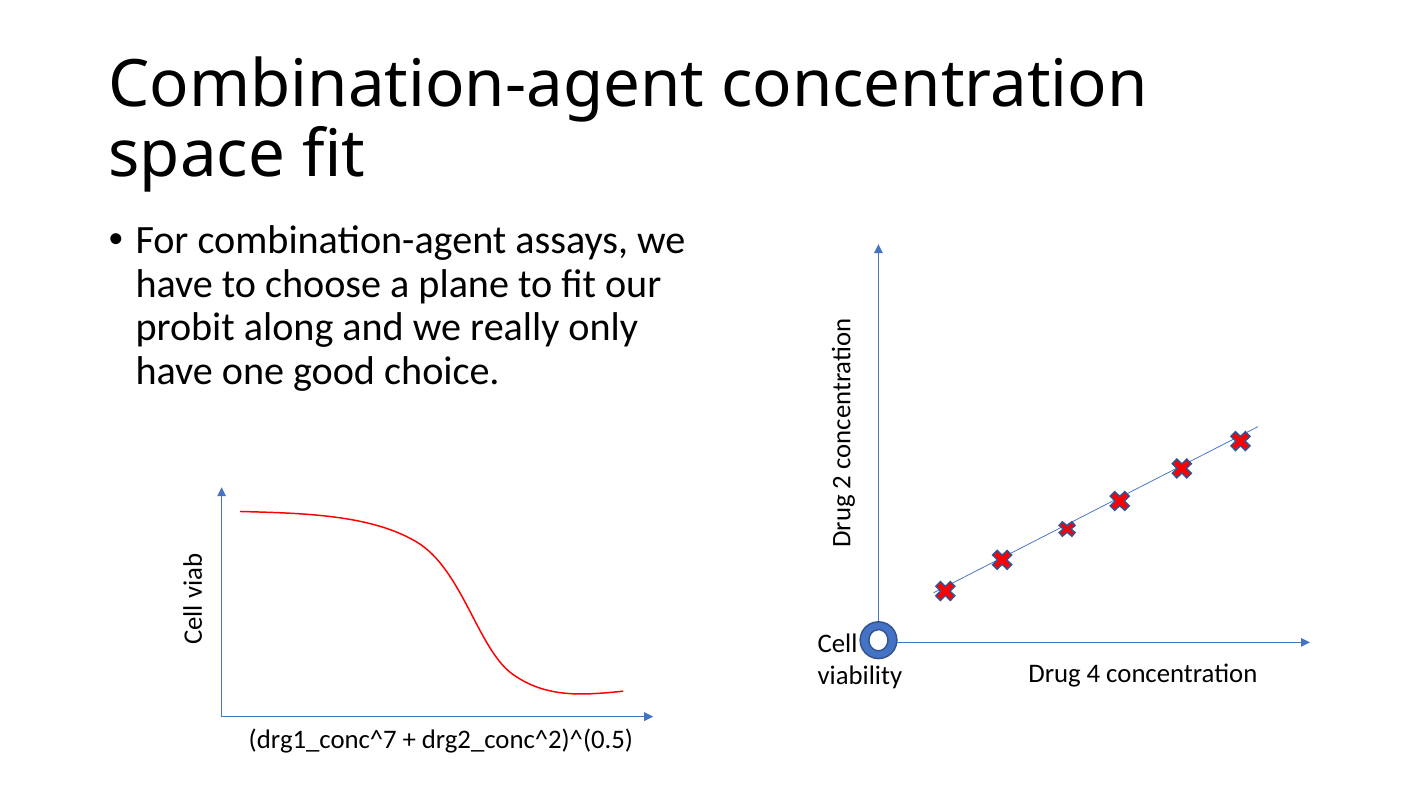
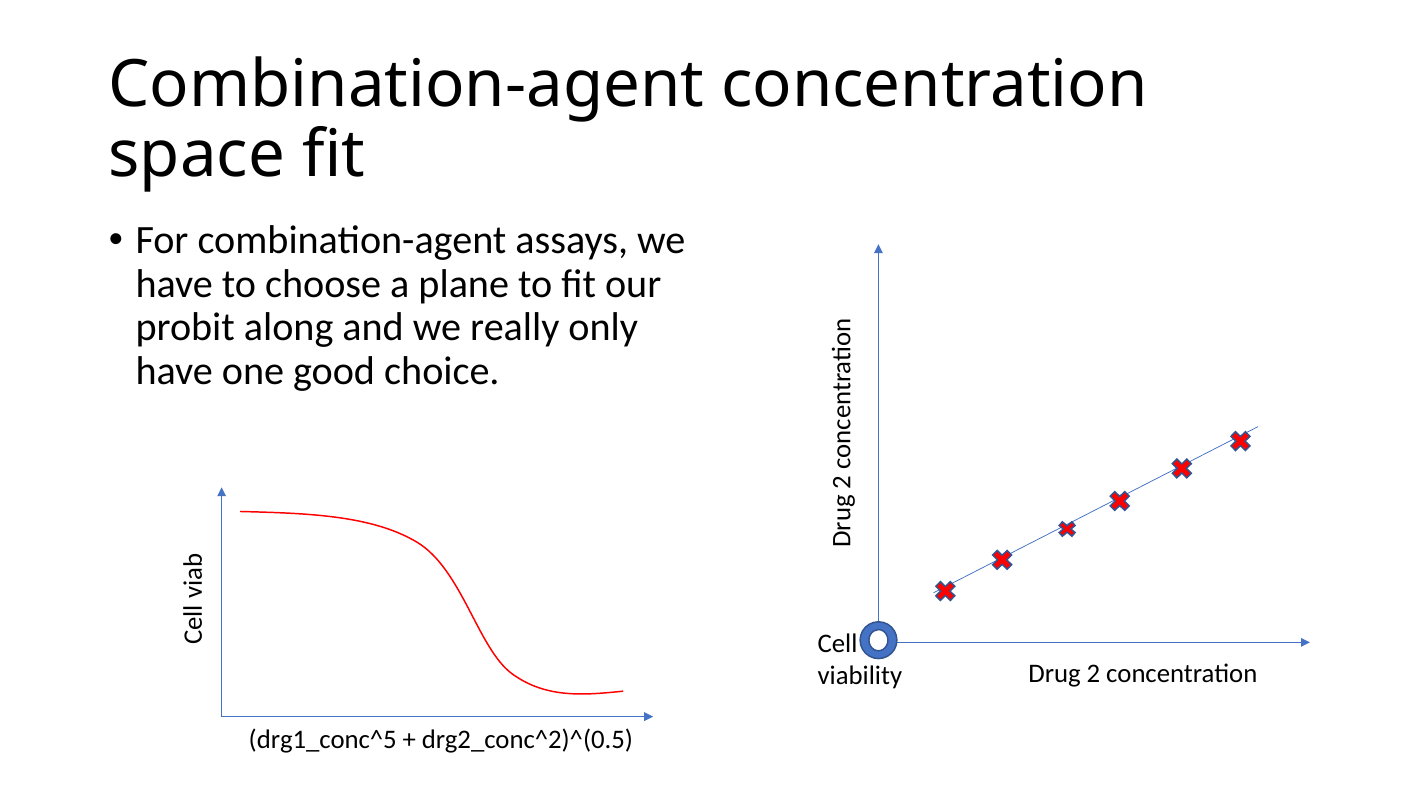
Drug 4: 4 -> 2
drg1_conc^7: drg1_conc^7 -> drg1_conc^5
